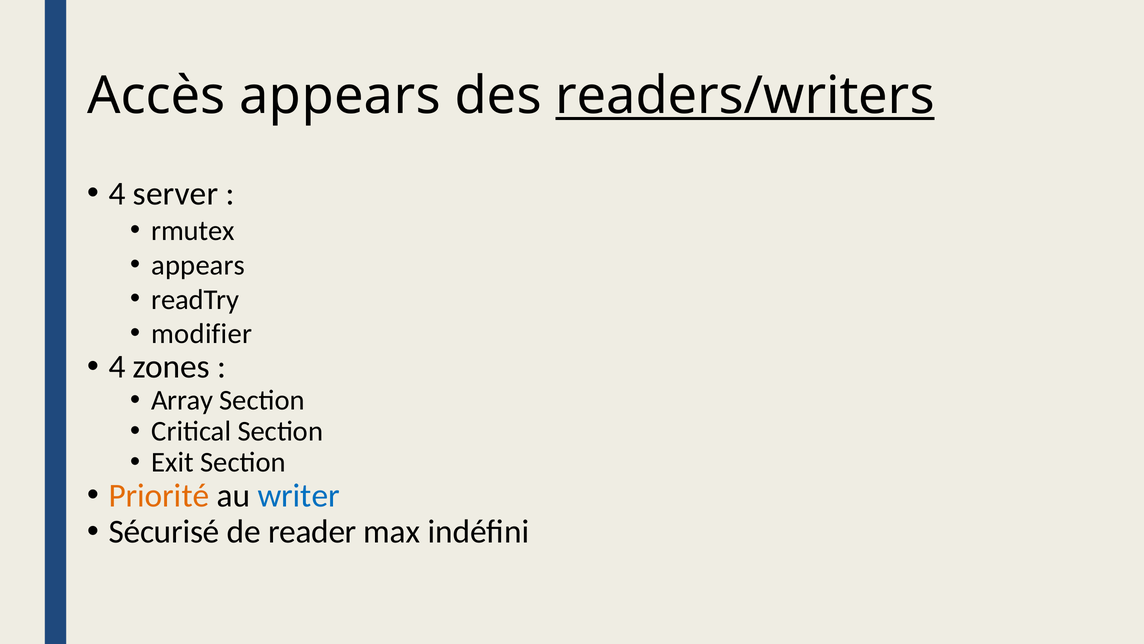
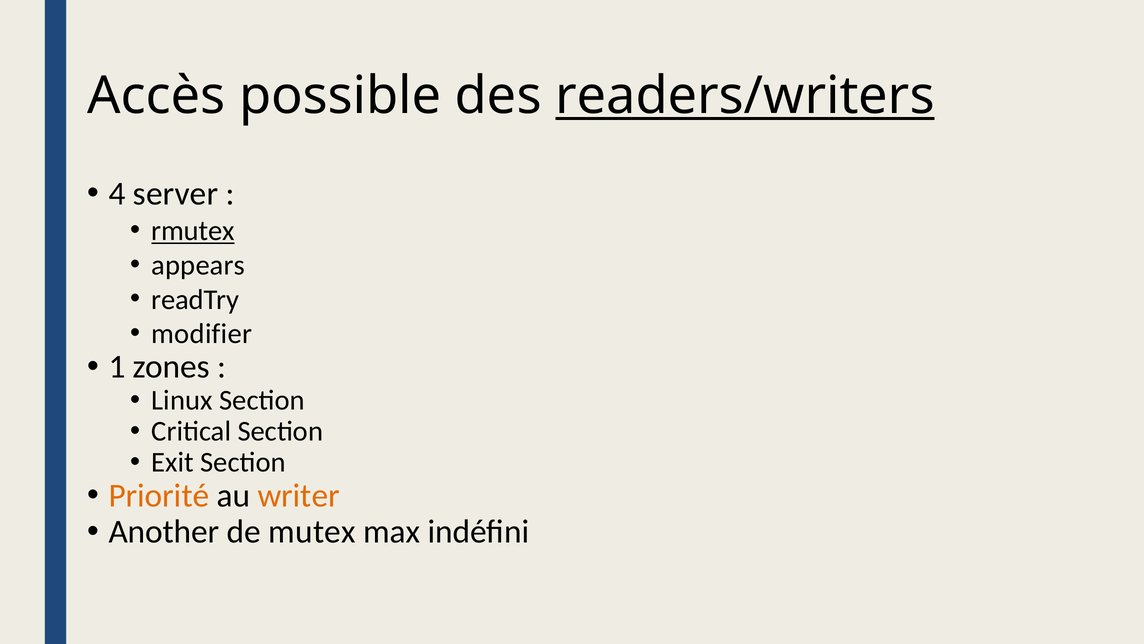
Accès appears: appears -> possible
rmutex underline: none -> present
4 at (117, 367): 4 -> 1
Array: Array -> Linux
writer colour: blue -> orange
Sécurisé: Sécurisé -> Another
reader: reader -> mutex
